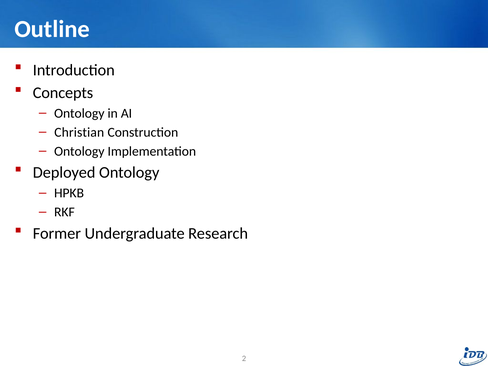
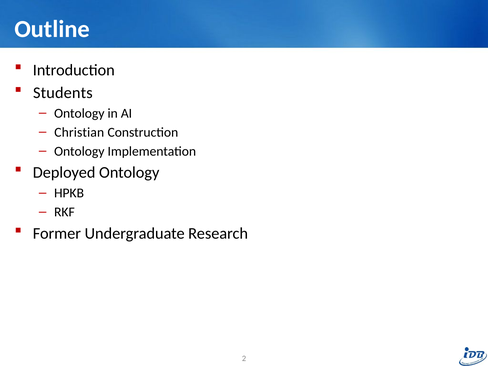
Concepts: Concepts -> Students
